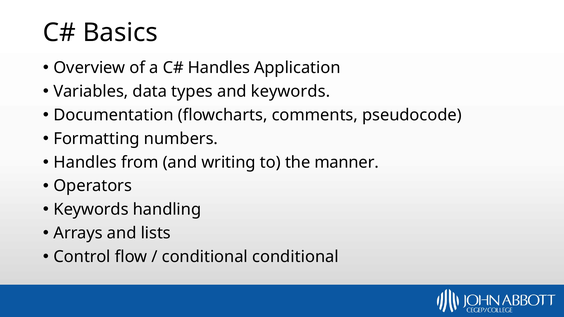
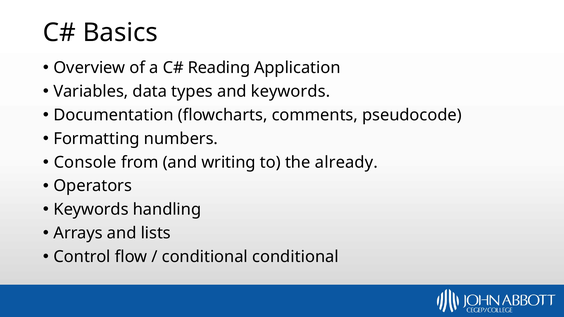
Handles at (219, 68): Handles -> Reading
Handles at (85, 162): Handles -> Console
manner: manner -> already
